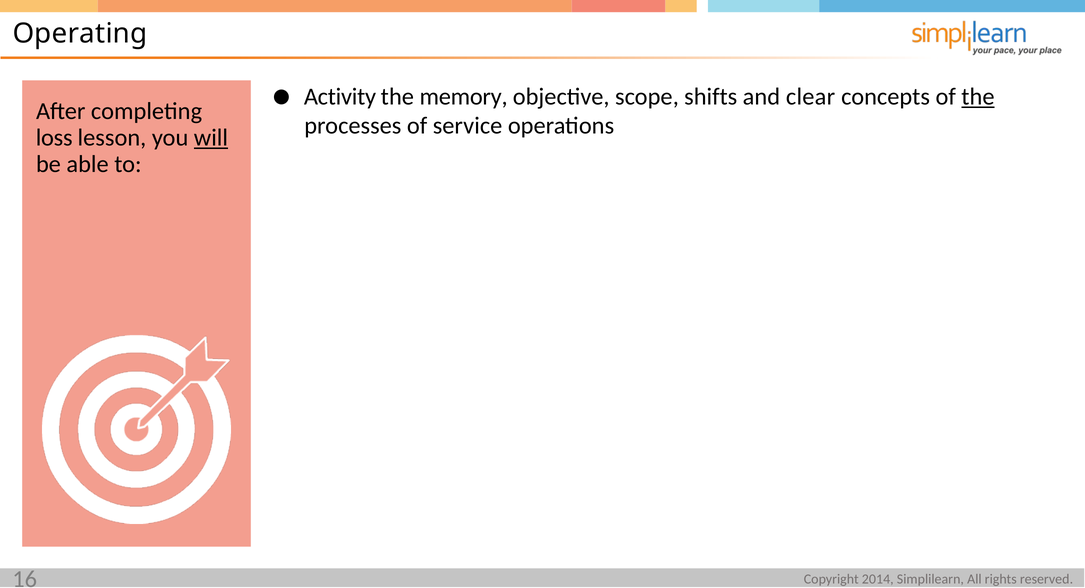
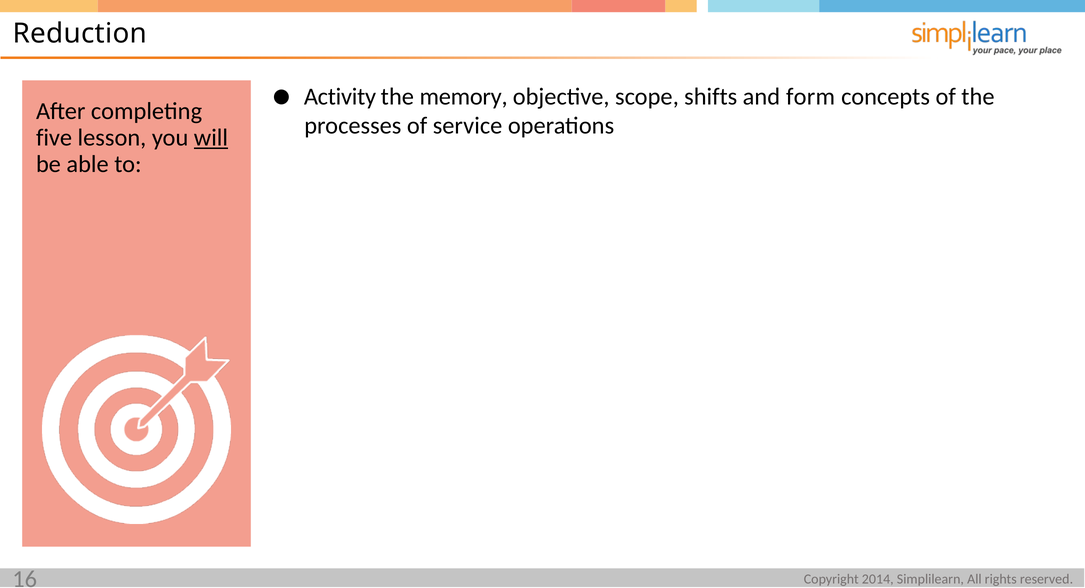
Operating: Operating -> Reduction
clear: clear -> form
the at (978, 97) underline: present -> none
loss: loss -> five
